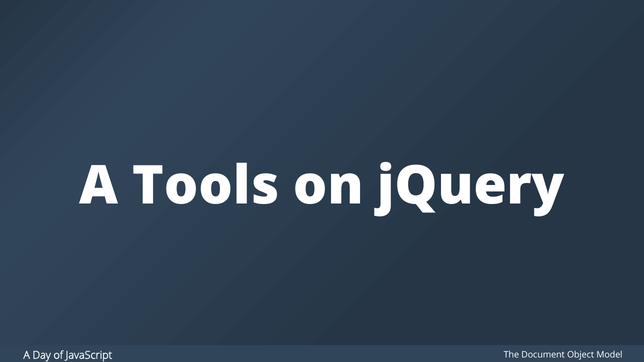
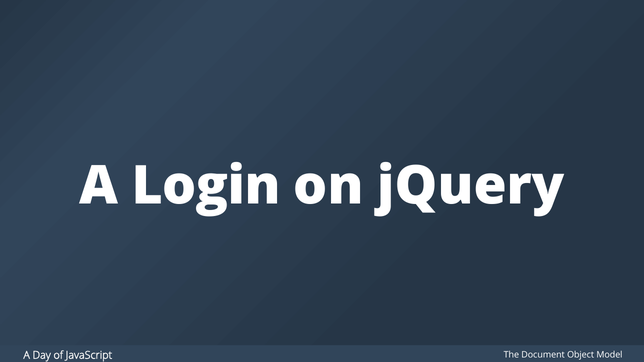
Tools: Tools -> Login
